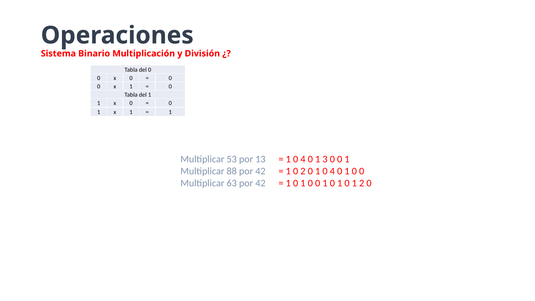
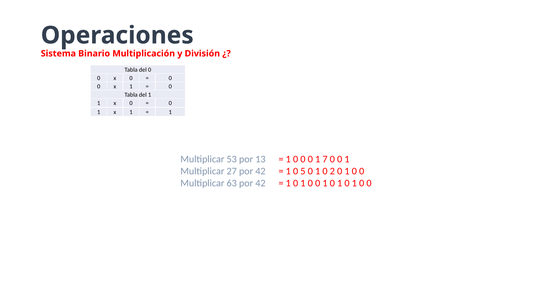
4 at (303, 159): 4 -> 0
3: 3 -> 7
88: 88 -> 27
0 2: 2 -> 5
0 1 0 4: 4 -> 2
2 at (362, 183): 2 -> 0
